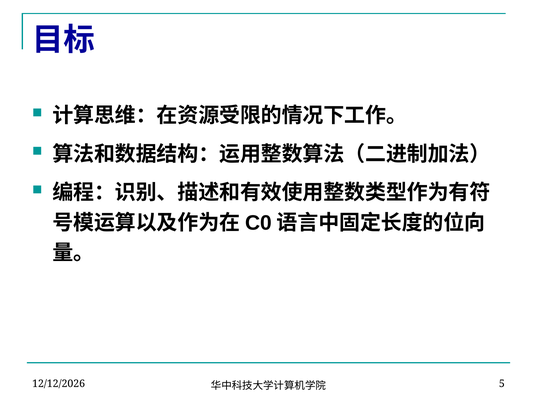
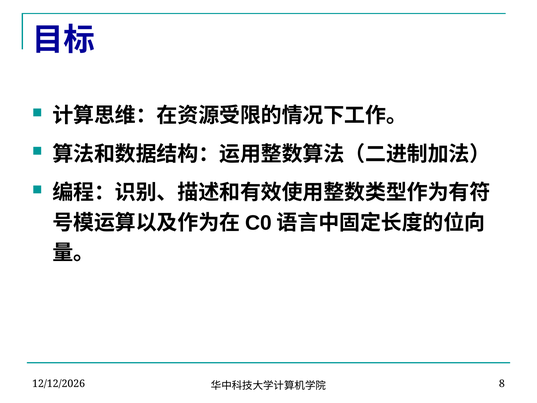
5: 5 -> 8
